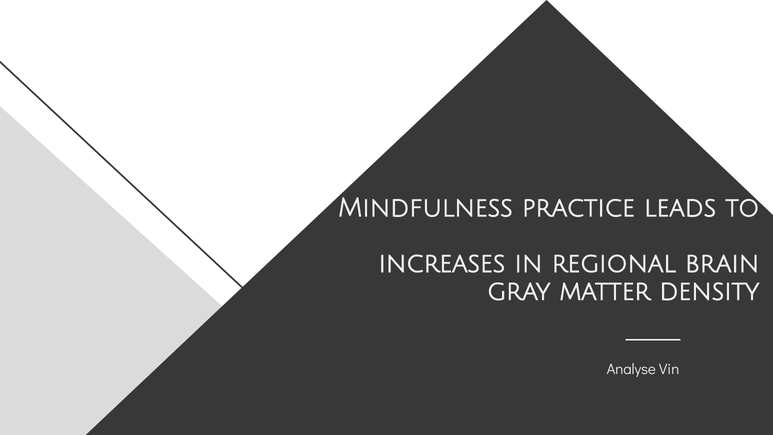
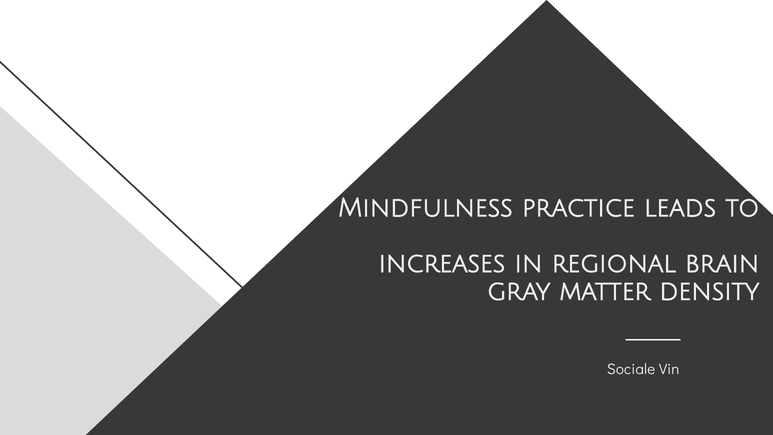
Analyse: Analyse -> Sociale
